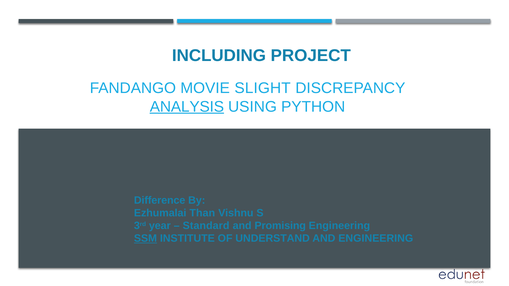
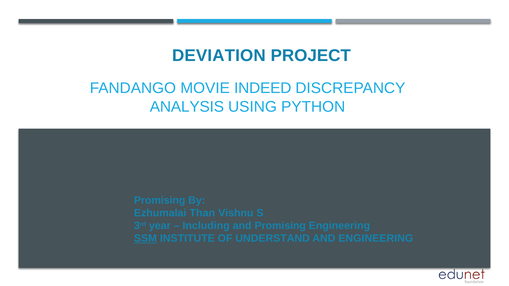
INCLUDING: INCLUDING -> DEVIATION
SLIGHT: SLIGHT -> INDEED
ANALYSIS underline: present -> none
Difference at (160, 200): Difference -> Promising
Standard: Standard -> Including
